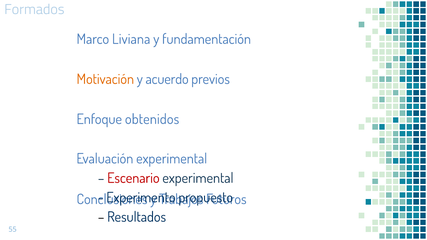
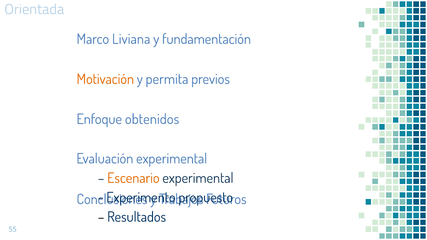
Formados: Formados -> Orientada
acuerdo: acuerdo -> permita
Escenario colour: red -> orange
